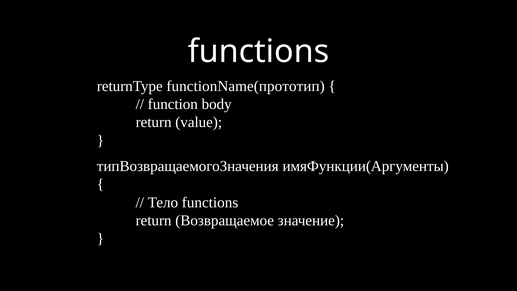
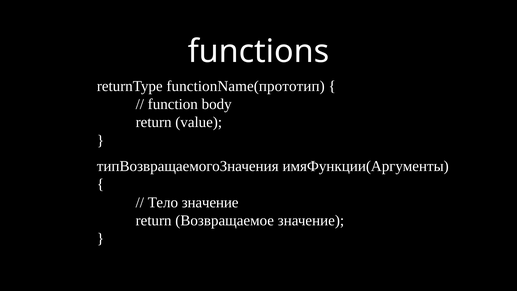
Тело functions: functions -> значение
